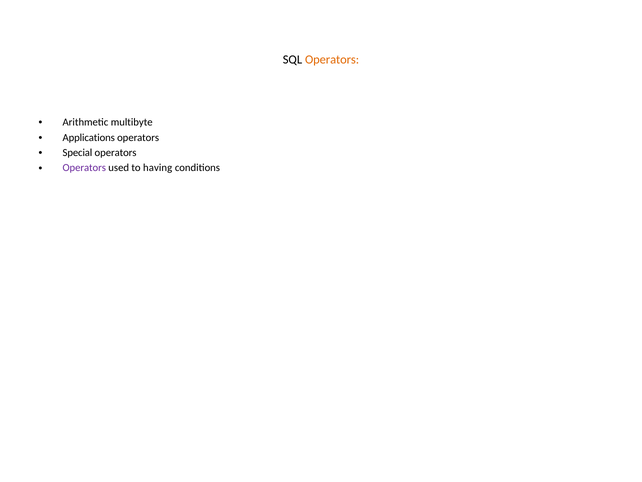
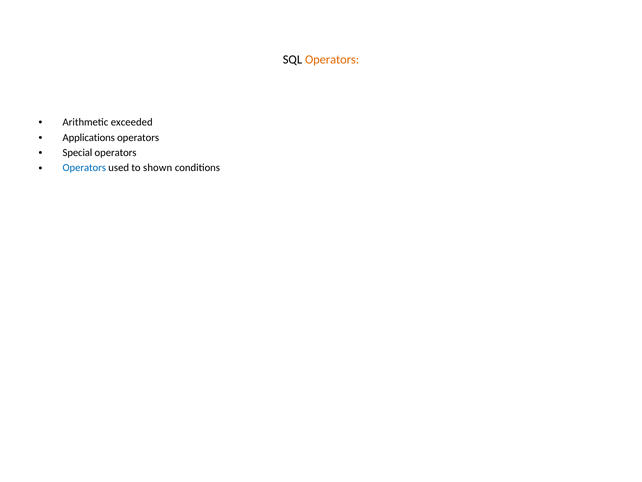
multibyte: multibyte -> exceeded
Operators at (84, 168) colour: purple -> blue
having: having -> shown
